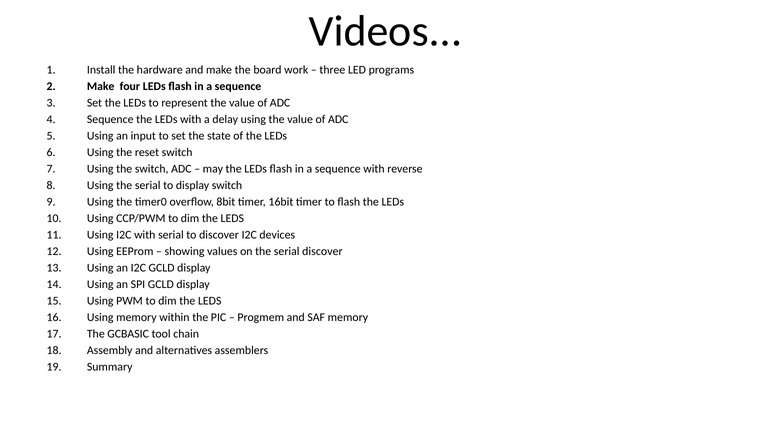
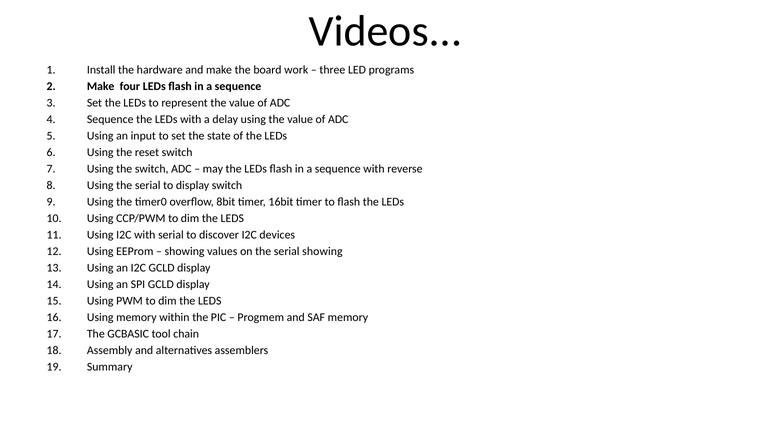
serial discover: discover -> showing
